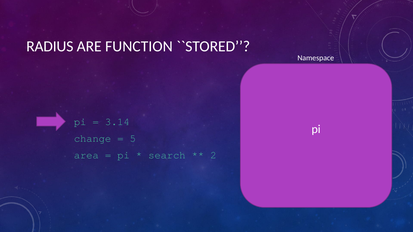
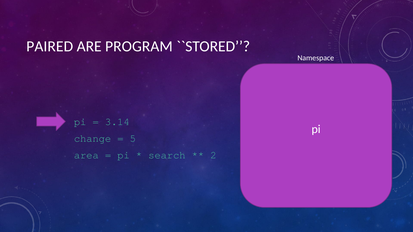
RADIUS: RADIUS -> PAIRED
FUNCTION: FUNCTION -> PROGRAM
